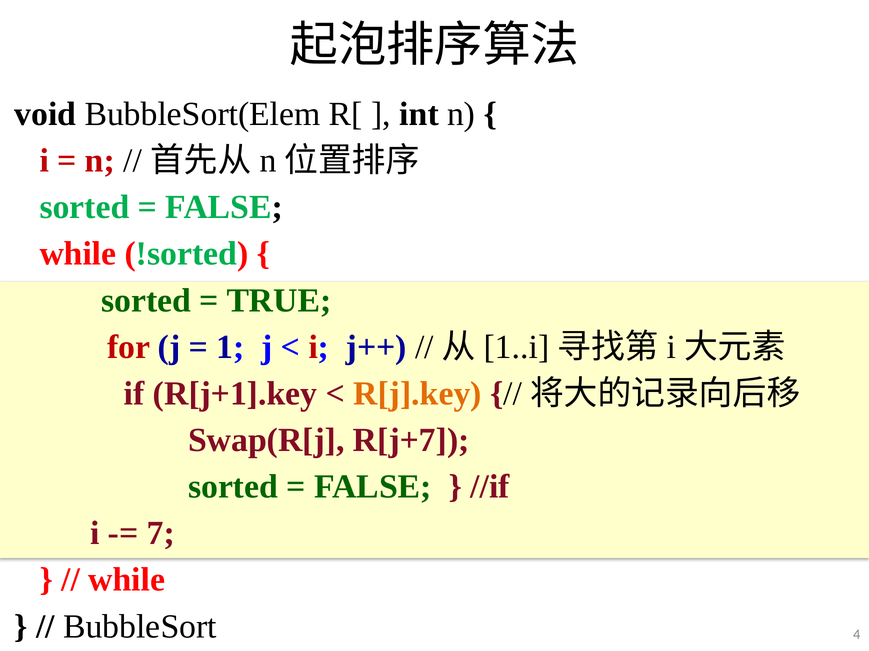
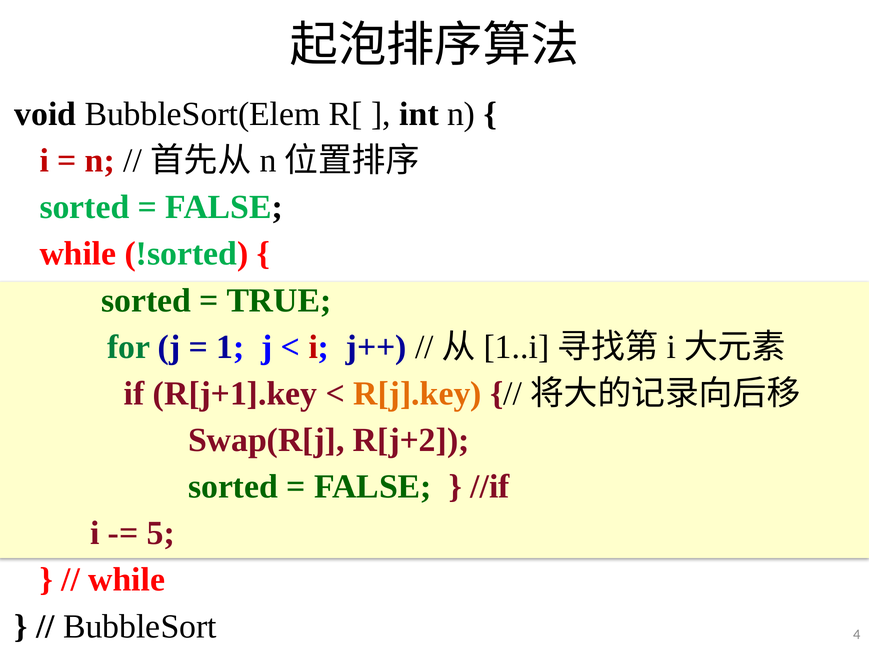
for colour: red -> green
R[j+7: R[j+7 -> R[j+2
7: 7 -> 5
